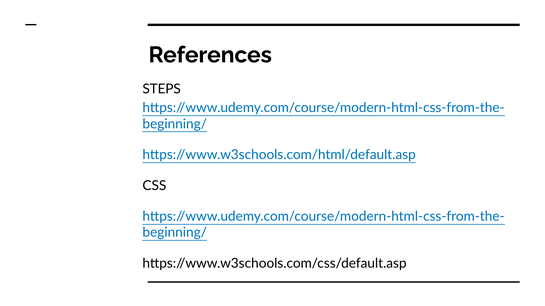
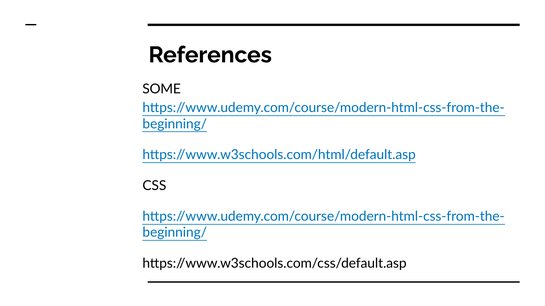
STEPS: STEPS -> SOME
